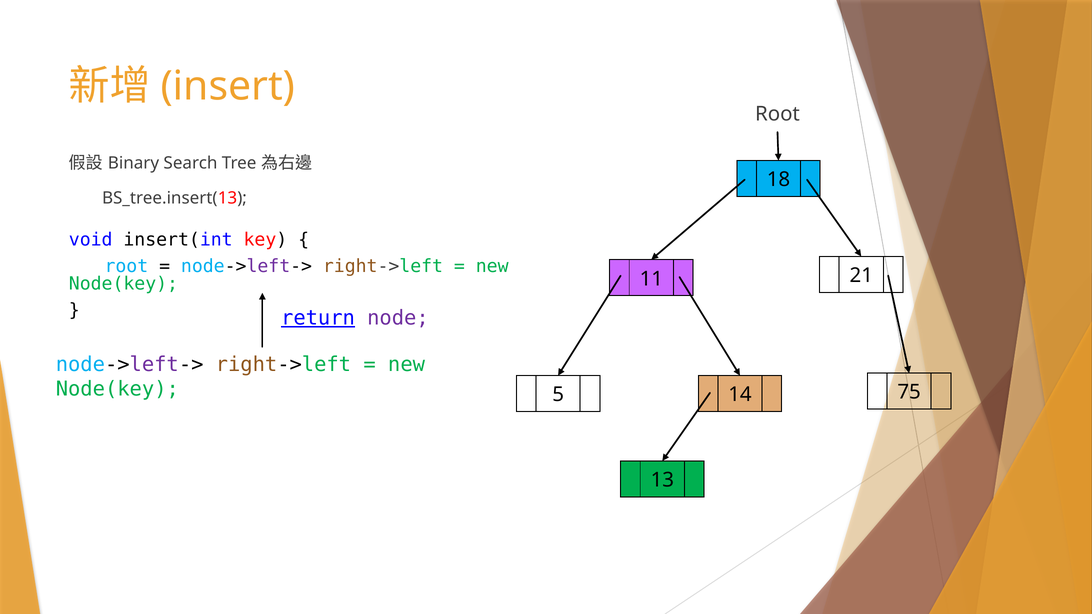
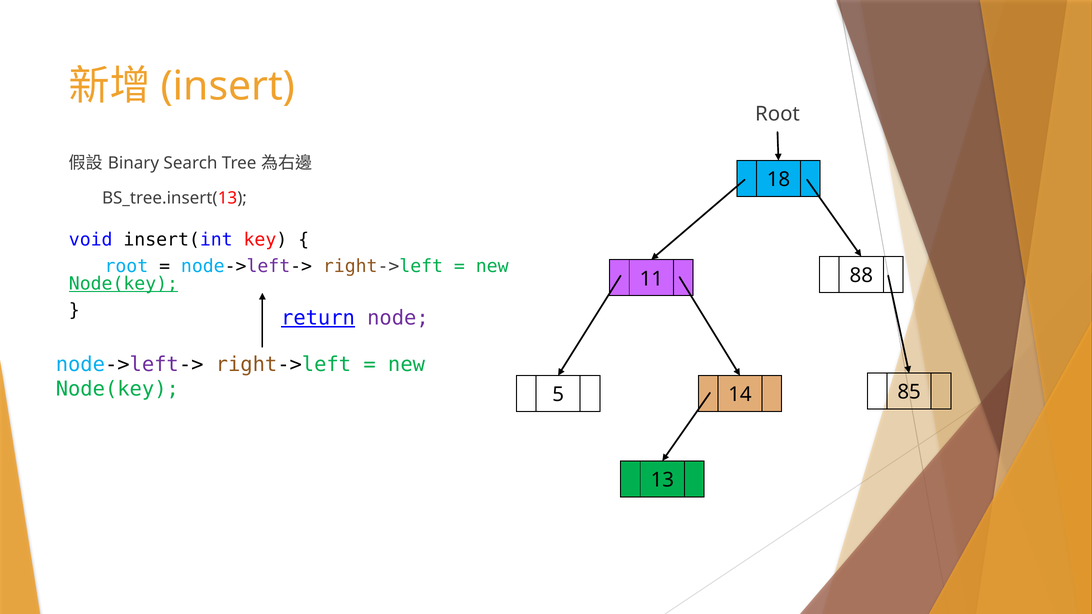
21: 21 -> 88
Node(key at (123, 284) underline: none -> present
75: 75 -> 85
